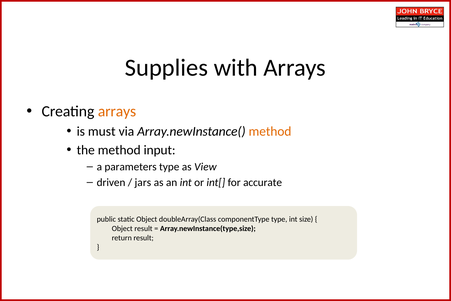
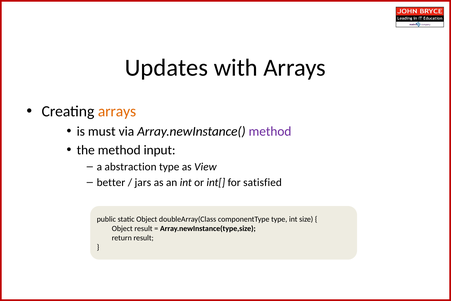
Supplies: Supplies -> Updates
method at (270, 131) colour: orange -> purple
parameters: parameters -> abstraction
driven: driven -> better
accurate: accurate -> satisfied
